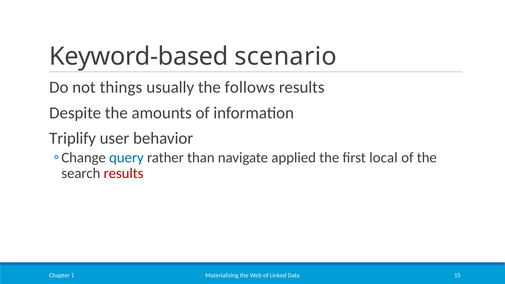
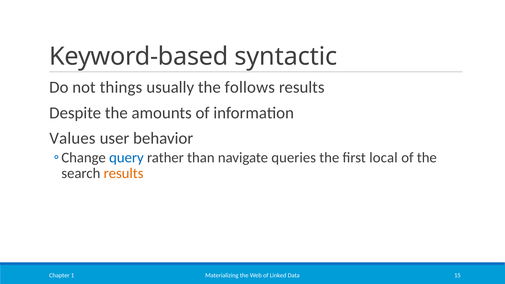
scenario: scenario -> syntactic
Triplify: Triplify -> Values
applied: applied -> queries
results at (124, 173) colour: red -> orange
